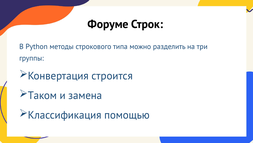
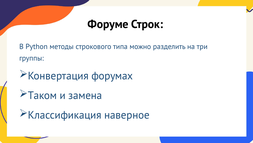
строится: строится -> форумах
помощью: помощью -> наверное
